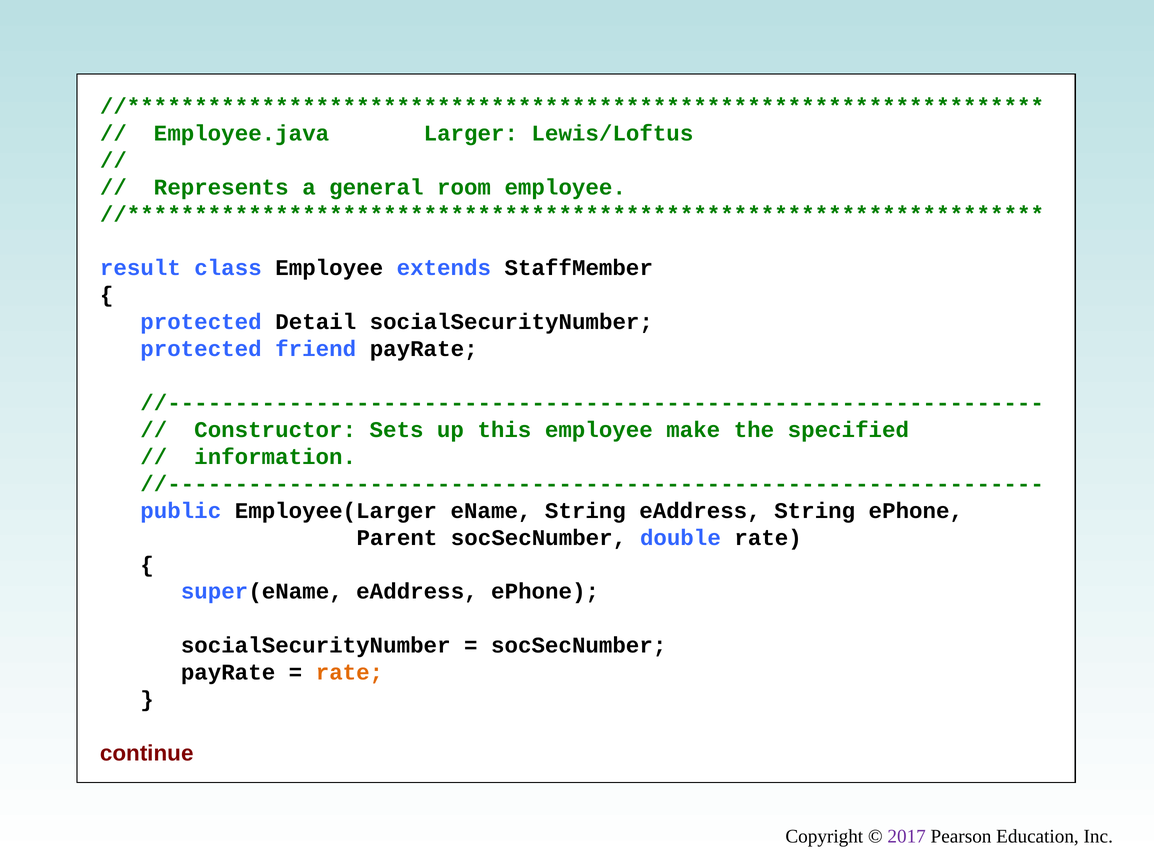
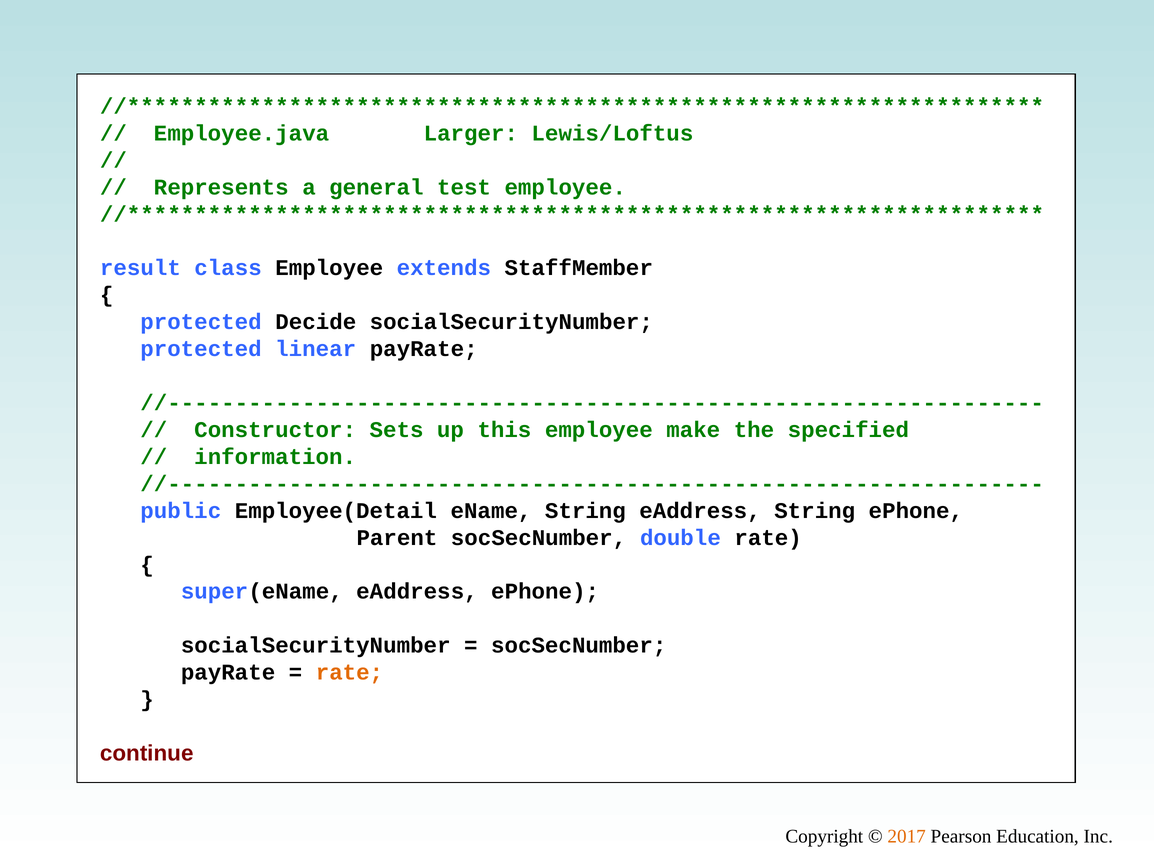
room: room -> test
Detail: Detail -> Decide
friend: friend -> linear
Employee(Larger: Employee(Larger -> Employee(Detail
2017 colour: purple -> orange
